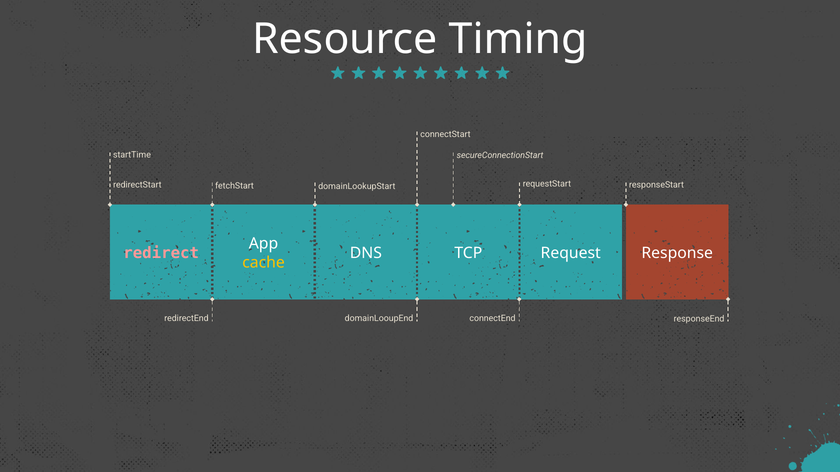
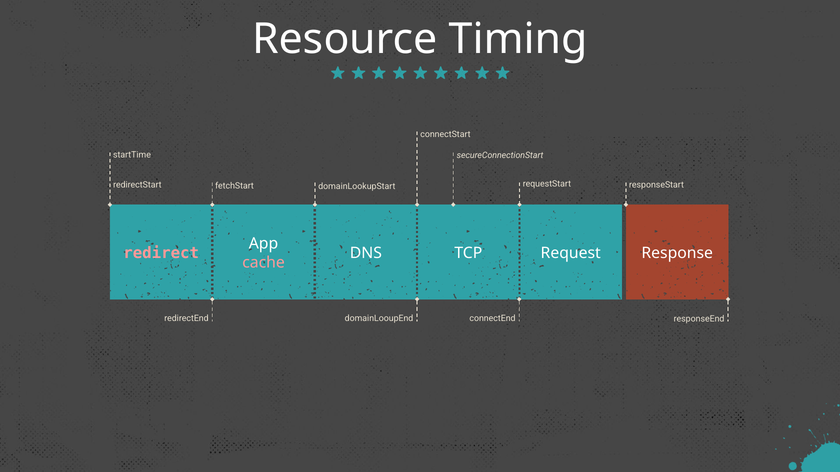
cache colour: yellow -> pink
